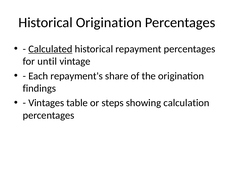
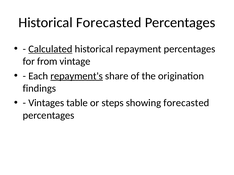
Historical Origination: Origination -> Forecasted
until: until -> from
repayment's underline: none -> present
showing calculation: calculation -> forecasted
